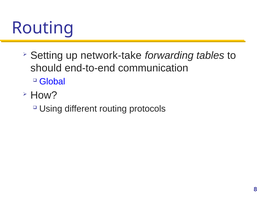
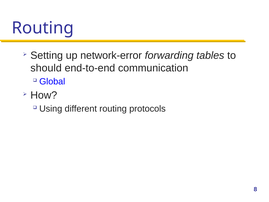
network-take: network-take -> network-error
